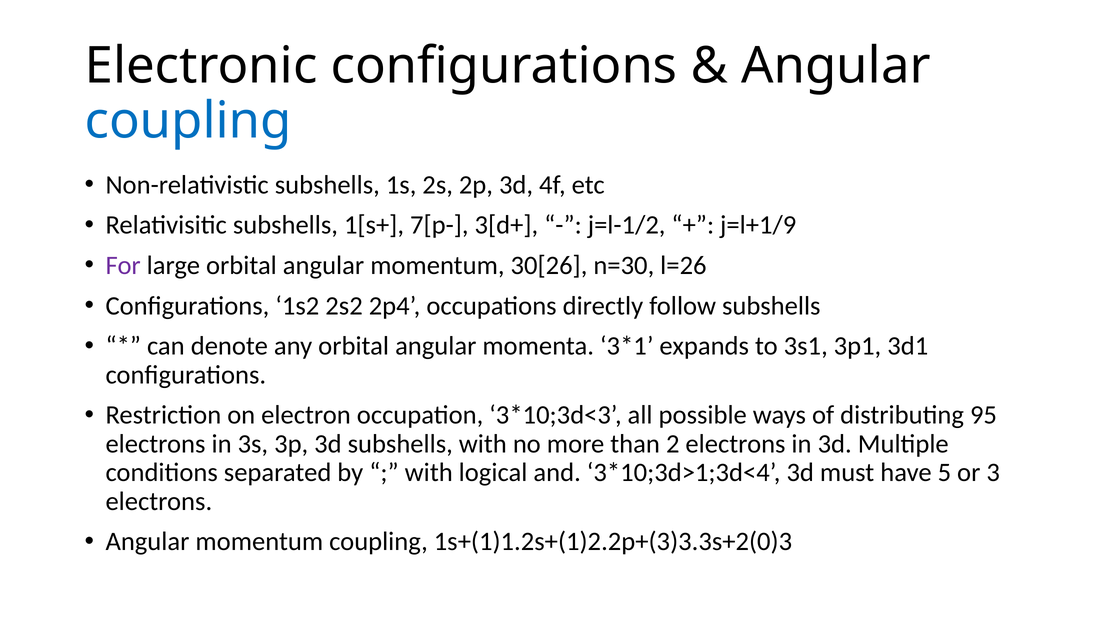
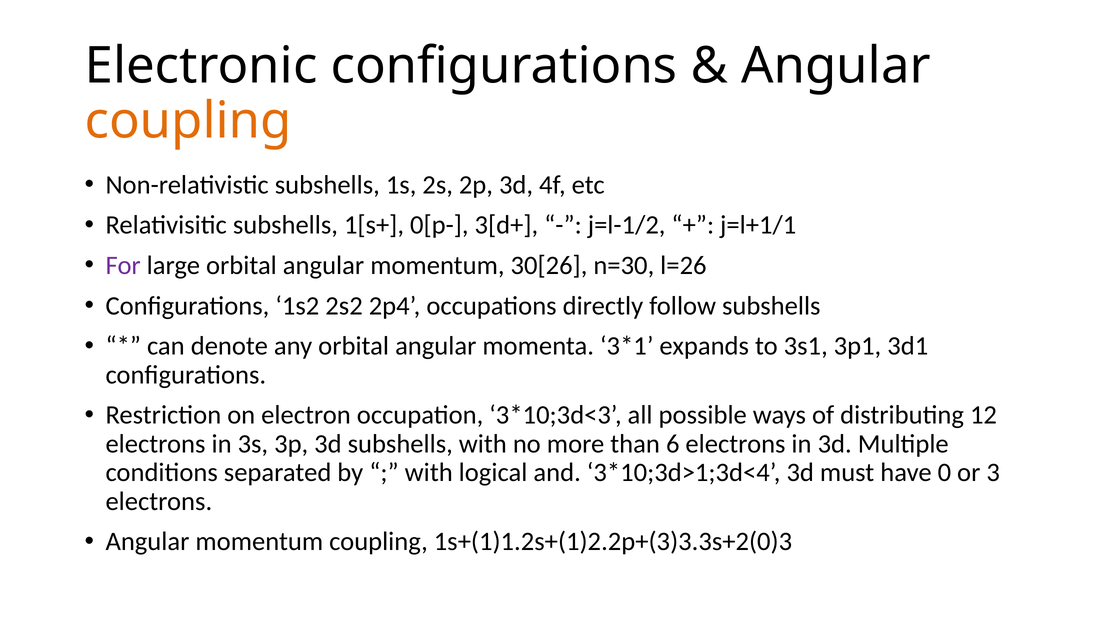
coupling at (188, 121) colour: blue -> orange
7[p-: 7[p- -> 0[p-
j=l+1/9: j=l+1/9 -> j=l+1/1
95: 95 -> 12
2: 2 -> 6
5: 5 -> 0
